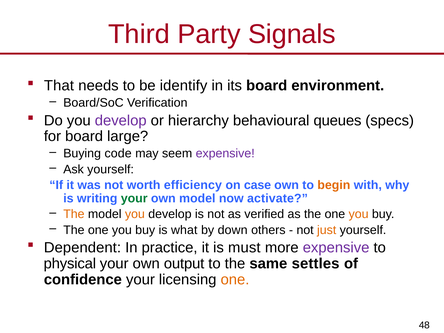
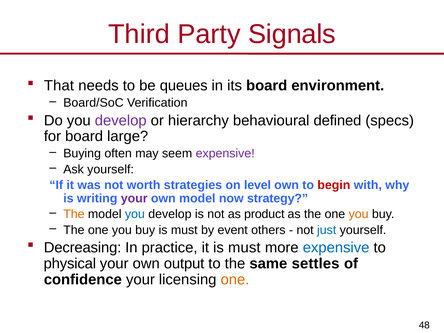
identify: identify -> queues
queues: queues -> defined
code: code -> often
efficiency: efficiency -> strategies
case: case -> level
begin colour: orange -> red
your at (134, 198) colour: green -> purple
activate: activate -> strategy
you at (135, 214) colour: orange -> blue
verified: verified -> product
buy is what: what -> must
down: down -> event
just colour: orange -> blue
Dependent: Dependent -> Decreasing
expensive at (336, 248) colour: purple -> blue
